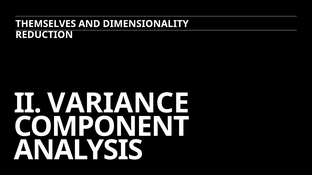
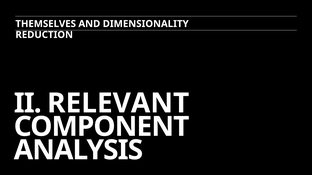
VARIANCE: VARIANCE -> RELEVANT
